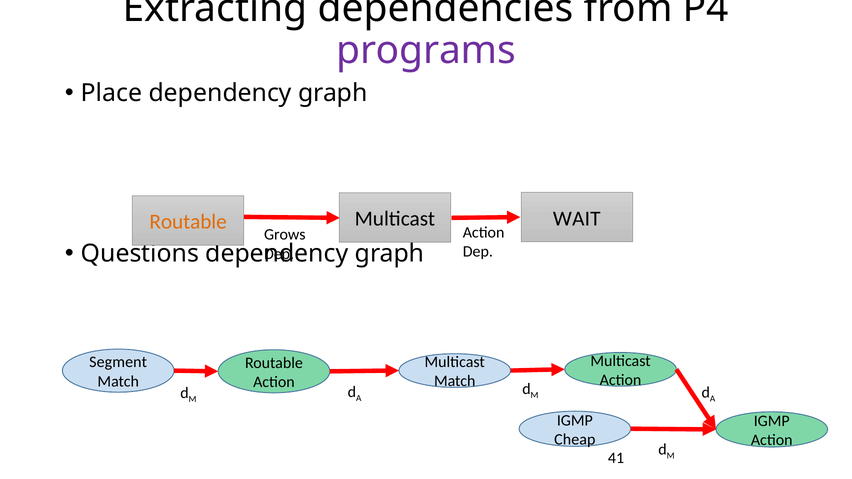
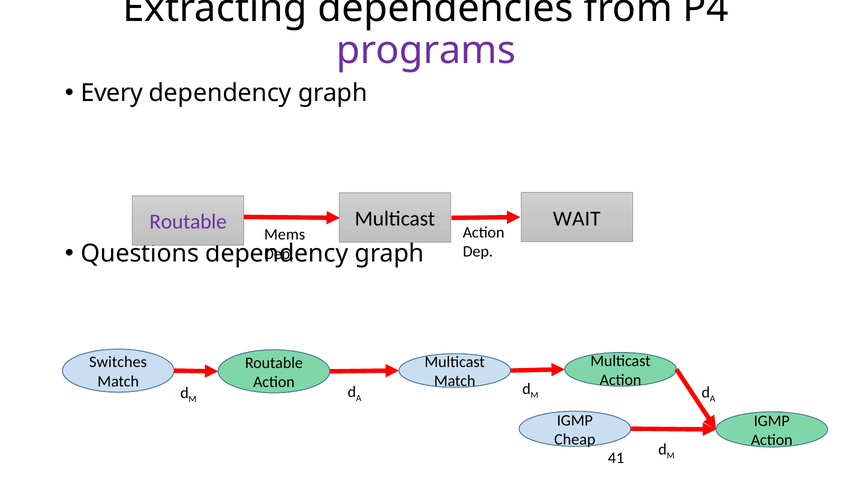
Place: Place -> Every
Routable at (188, 222) colour: orange -> purple
Grows: Grows -> Mems
Segment: Segment -> Switches
